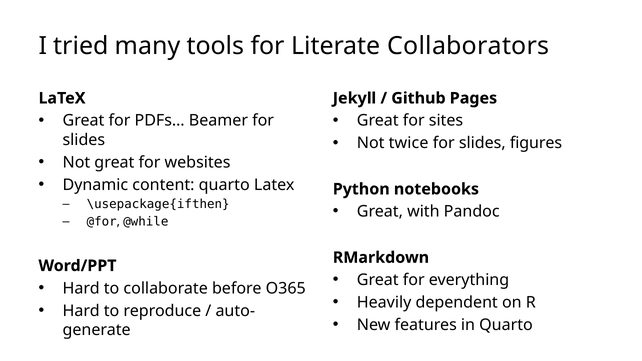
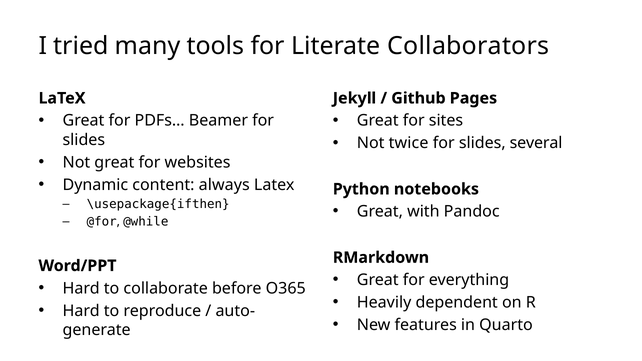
figures: figures -> several
content quarto: quarto -> always
